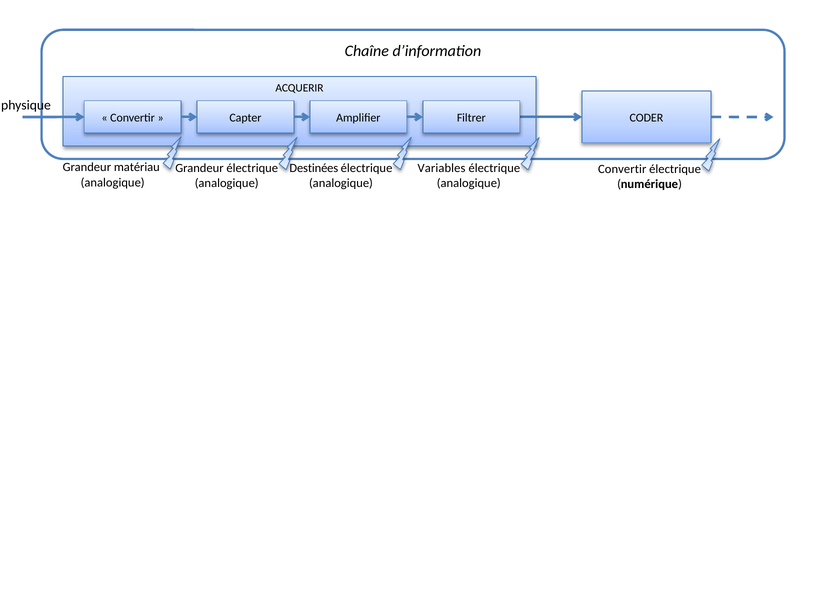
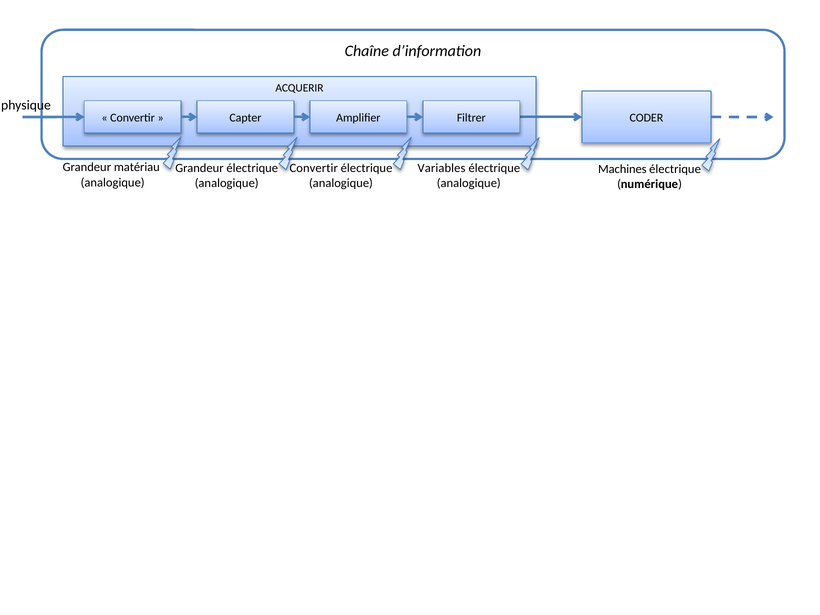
Destinées at (314, 168): Destinées -> Convertir
Convertir at (622, 169): Convertir -> Machines
